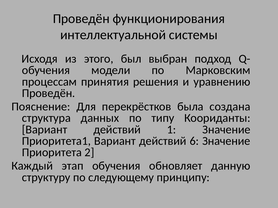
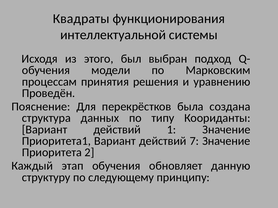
Проведён at (81, 19): Проведён -> Квадраты
6: 6 -> 7
